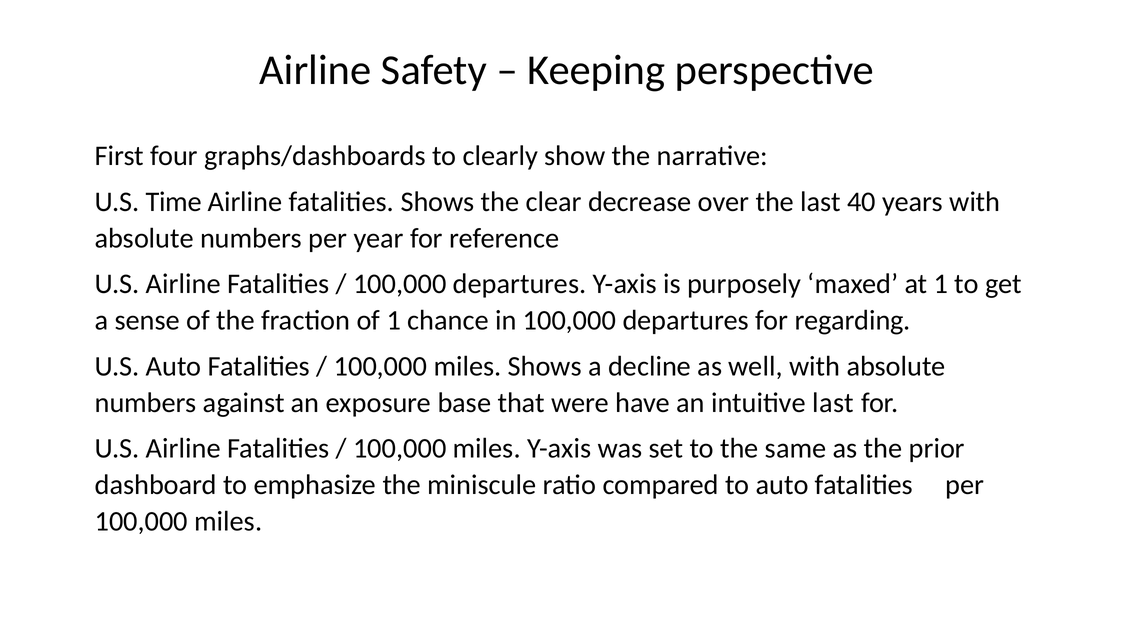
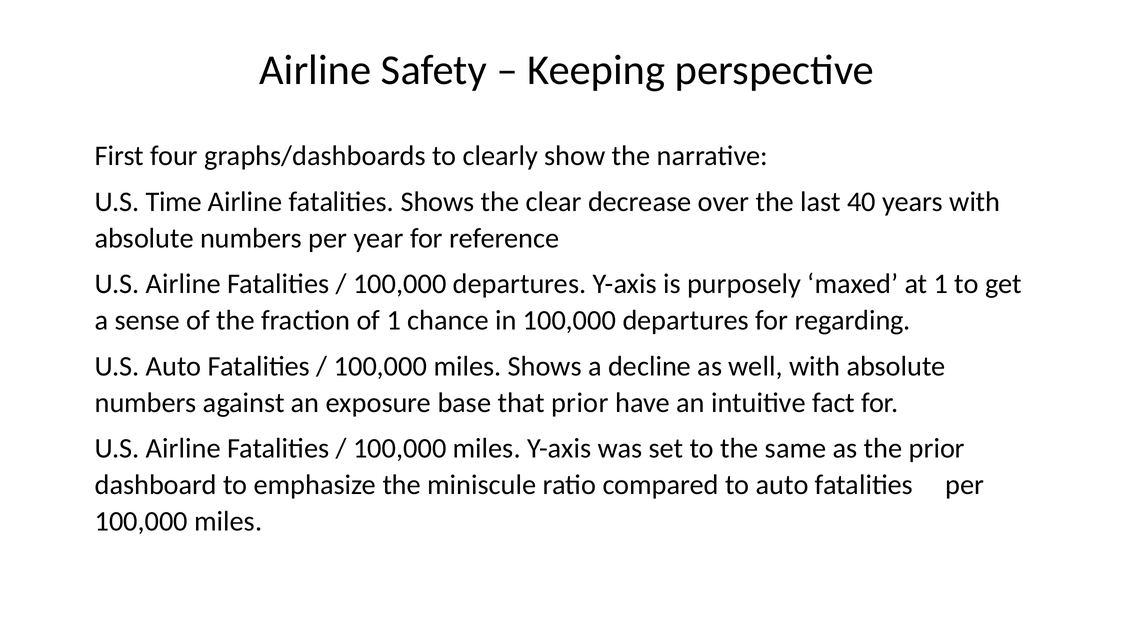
that were: were -> prior
intuitive last: last -> fact
